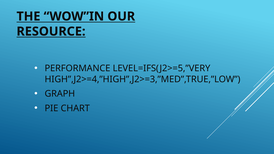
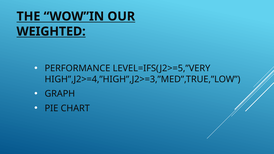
RESOURCE: RESOURCE -> WEIGHTED
